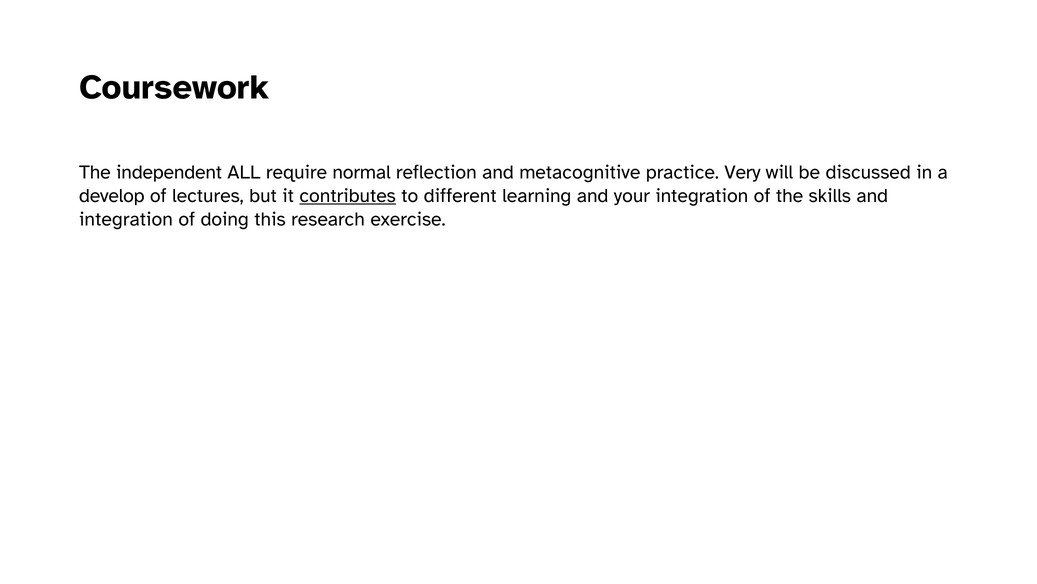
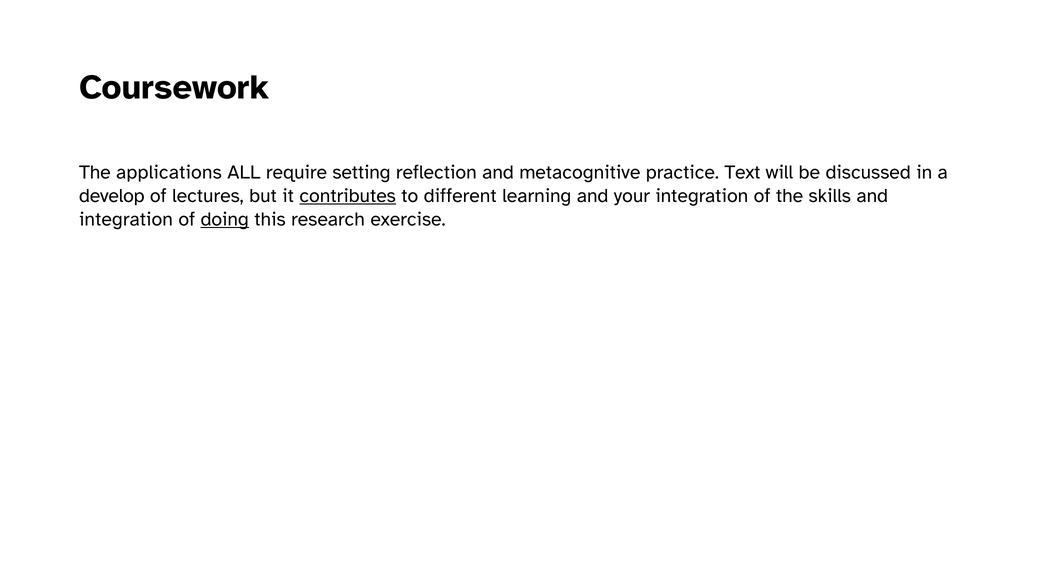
independent: independent -> applications
normal: normal -> setting
Very: Very -> Text
doing underline: none -> present
